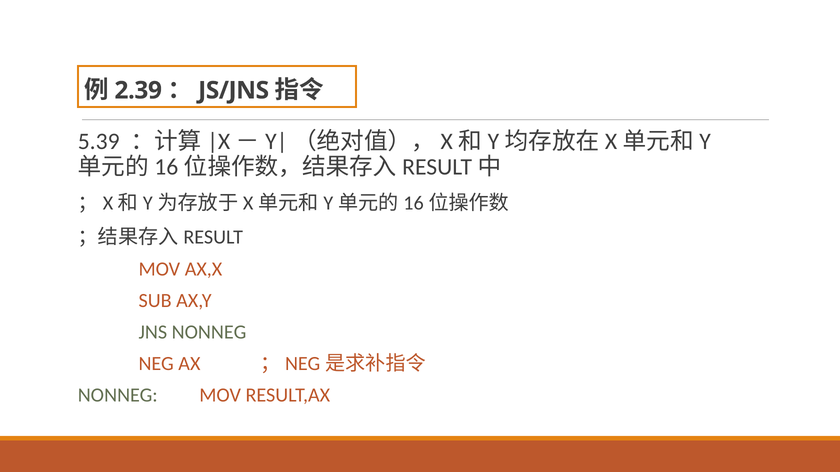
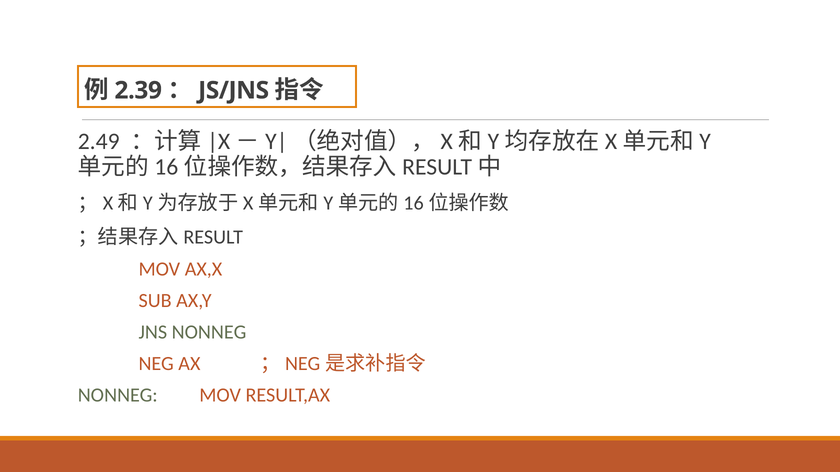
5.39: 5.39 -> 2.49
